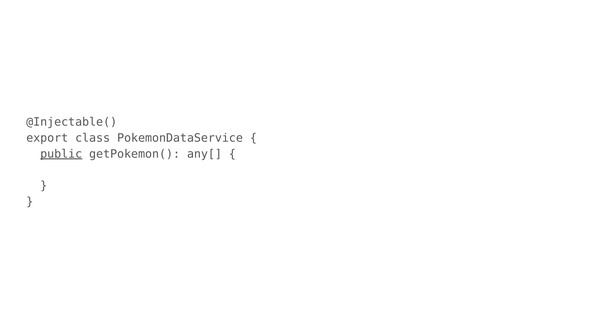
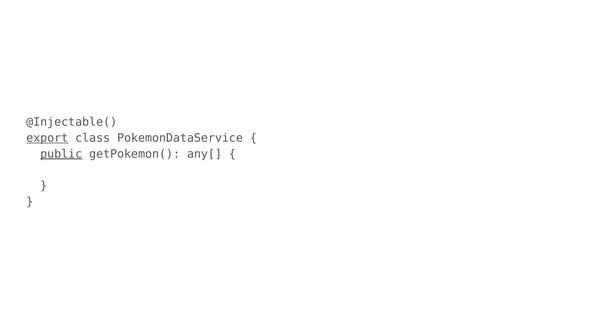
export underline: none -> present
